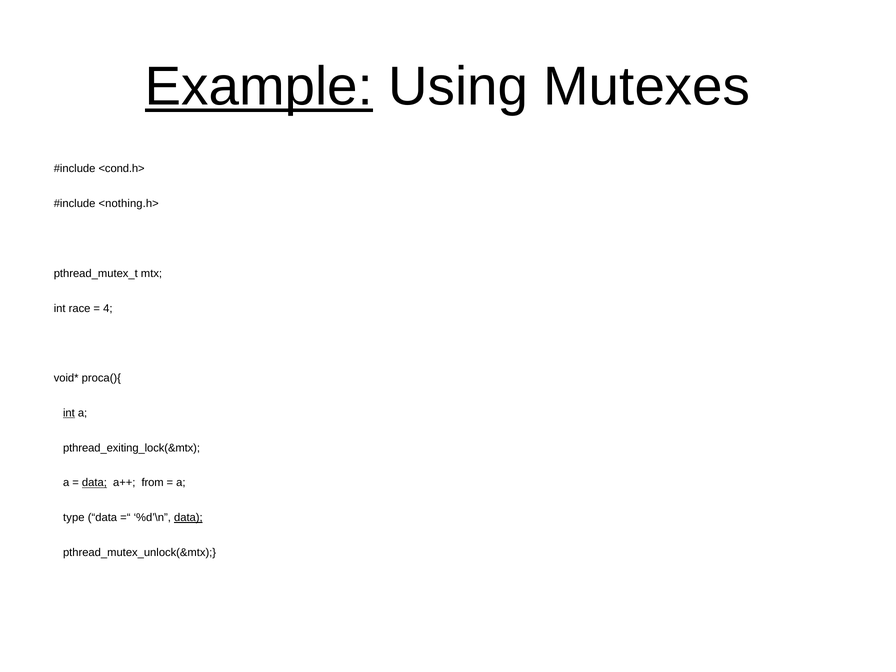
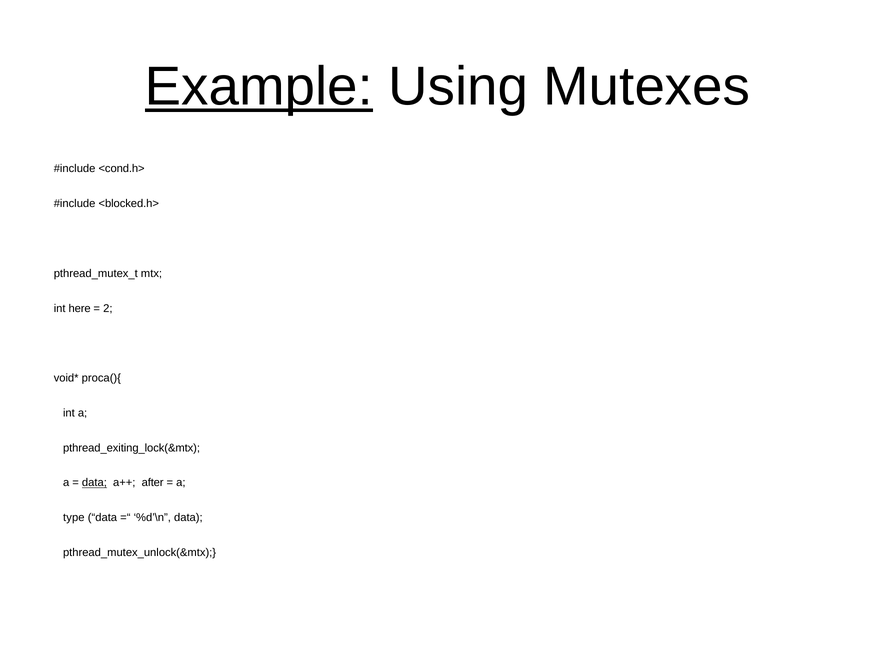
<nothing.h>: <nothing.h> -> <blocked.h>
race: race -> here
4: 4 -> 2
int at (69, 413) underline: present -> none
from: from -> after
data at (188, 518) underline: present -> none
